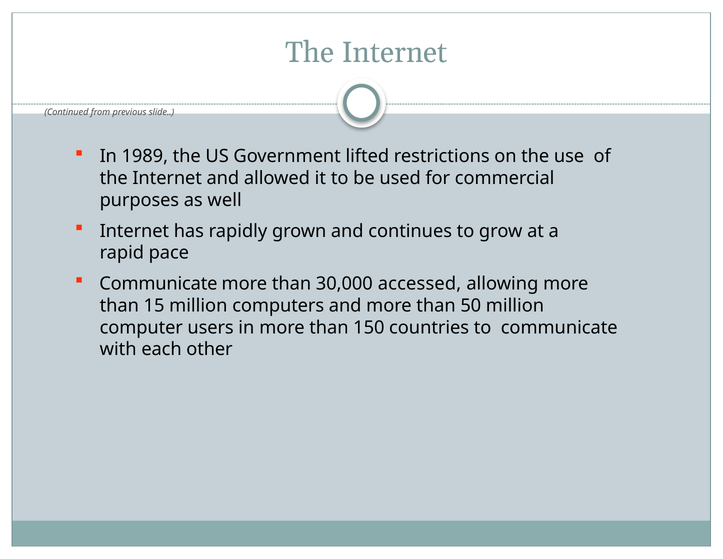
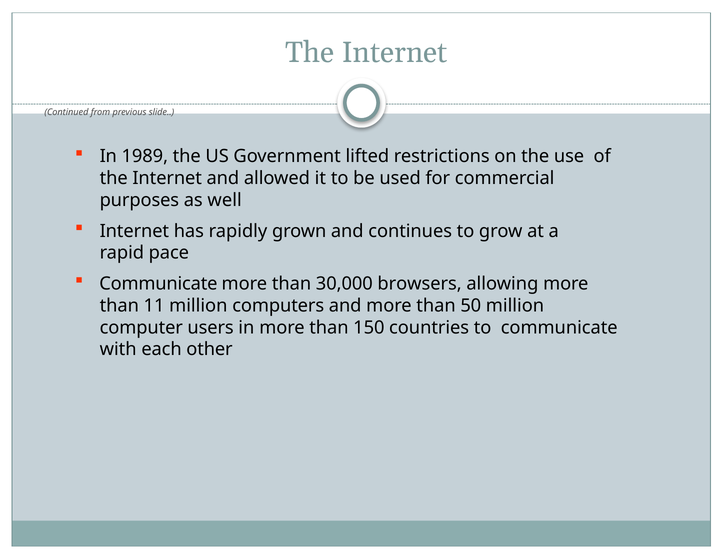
accessed: accessed -> browsers
15: 15 -> 11
